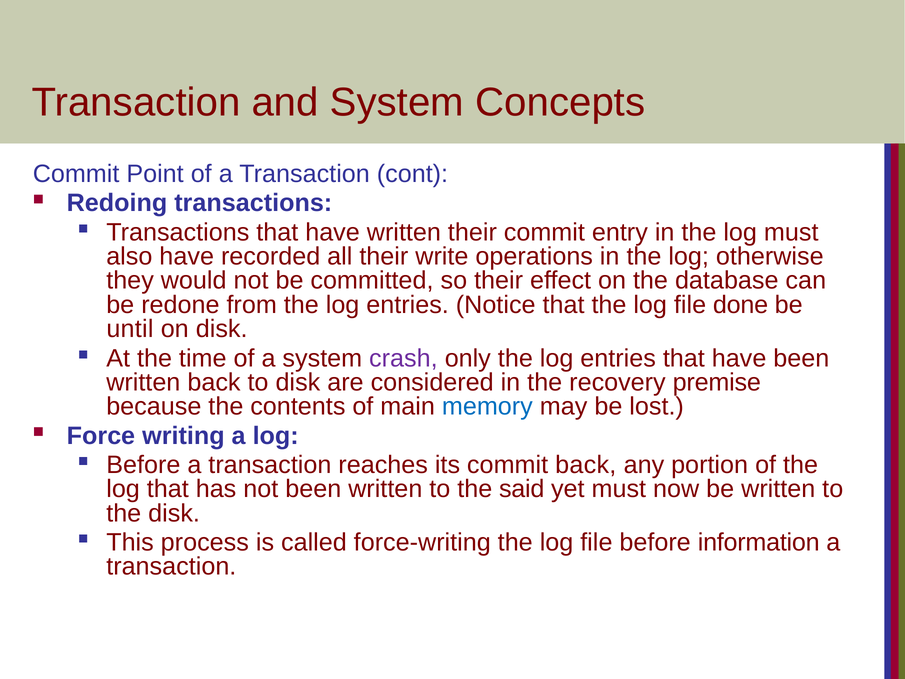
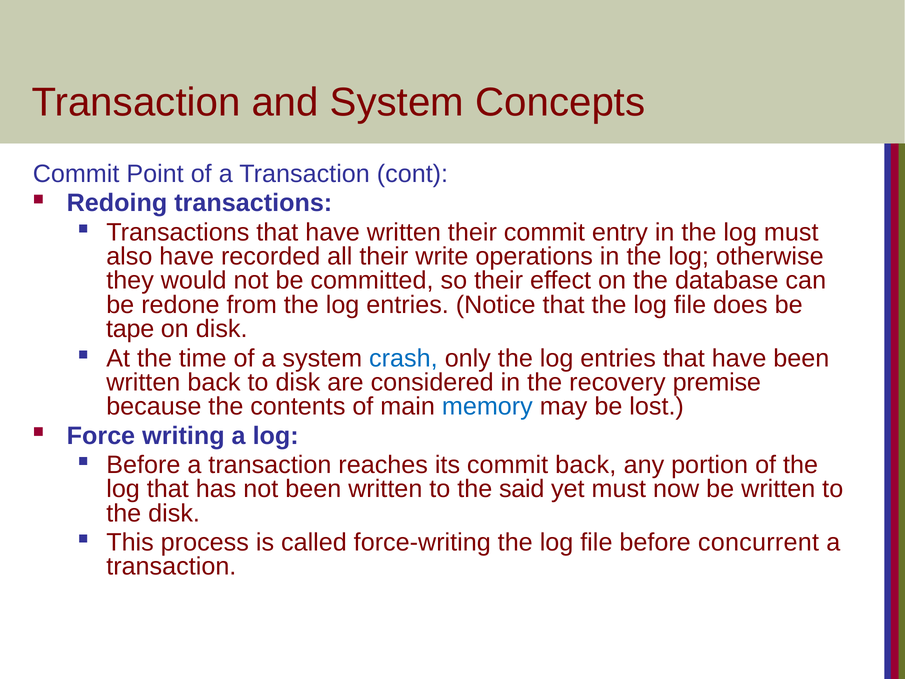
done: done -> does
until: until -> tape
crash colour: purple -> blue
information: information -> concurrent
